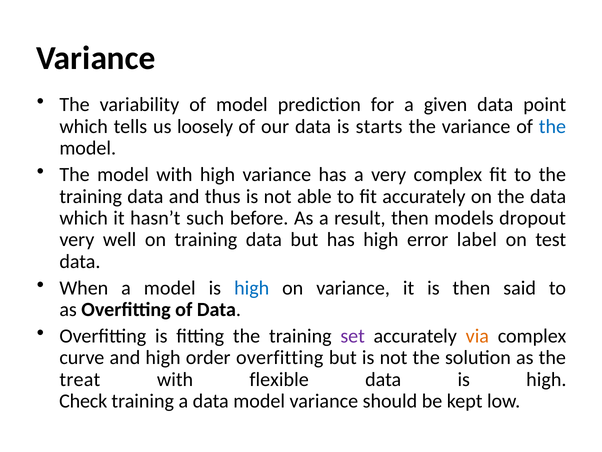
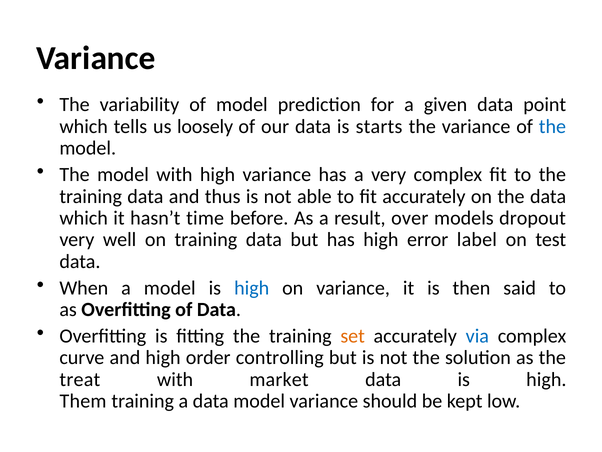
such: such -> time
result then: then -> over
set colour: purple -> orange
via colour: orange -> blue
order overfitting: overfitting -> controlling
flexible: flexible -> market
Check: Check -> Them
